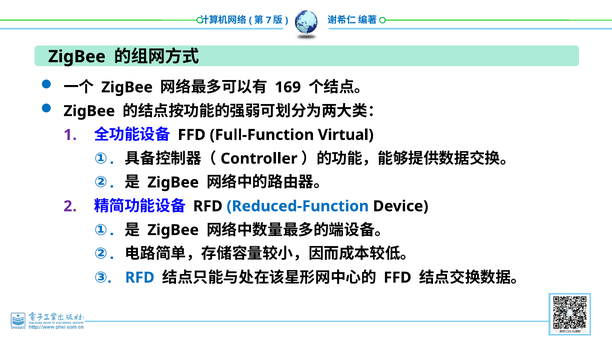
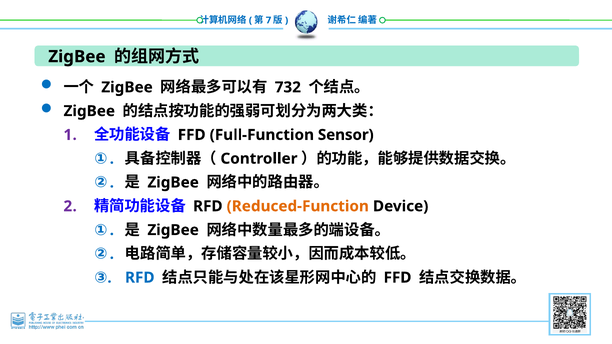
169: 169 -> 732
Virtual: Virtual -> Sensor
Reduced-Function colour: blue -> orange
